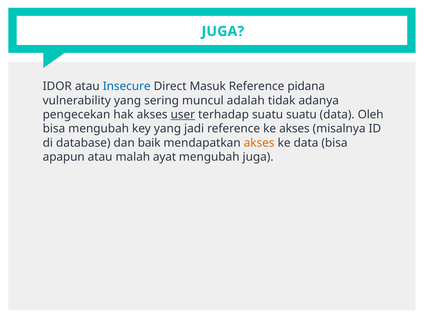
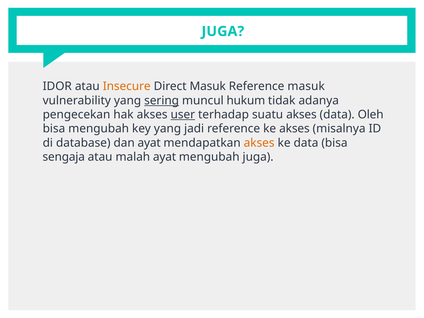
Insecure colour: blue -> orange
Reference pidana: pidana -> masuk
sering underline: none -> present
adalah: adalah -> hukum
suatu suatu: suatu -> akses
dan baik: baik -> ayat
apapun: apapun -> sengaja
